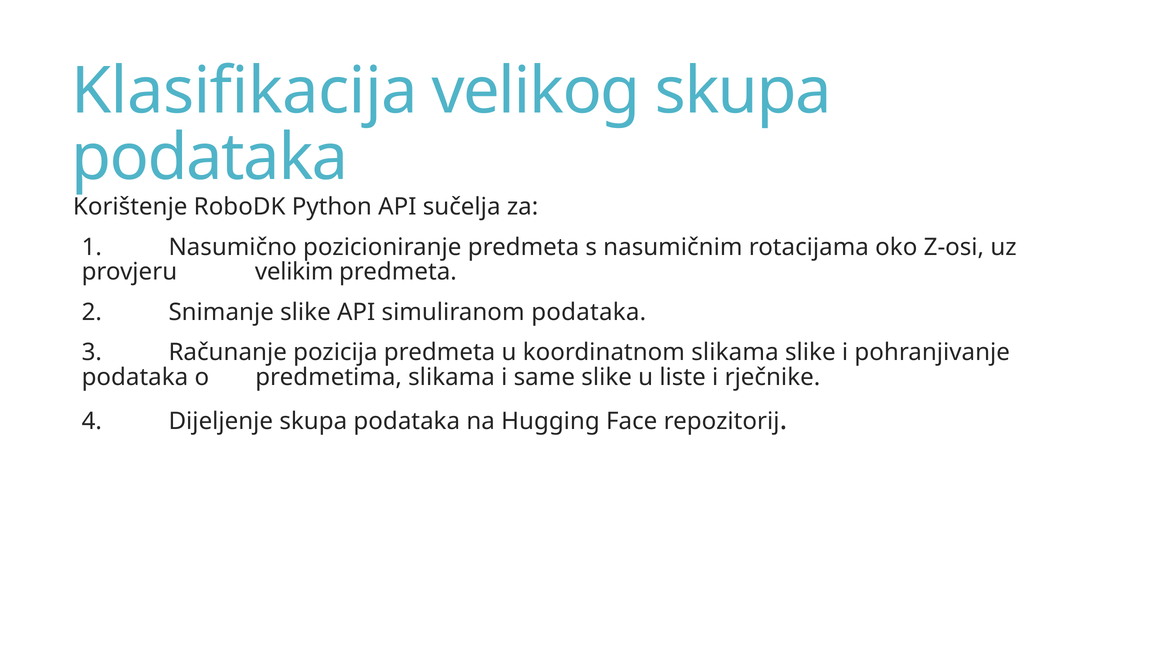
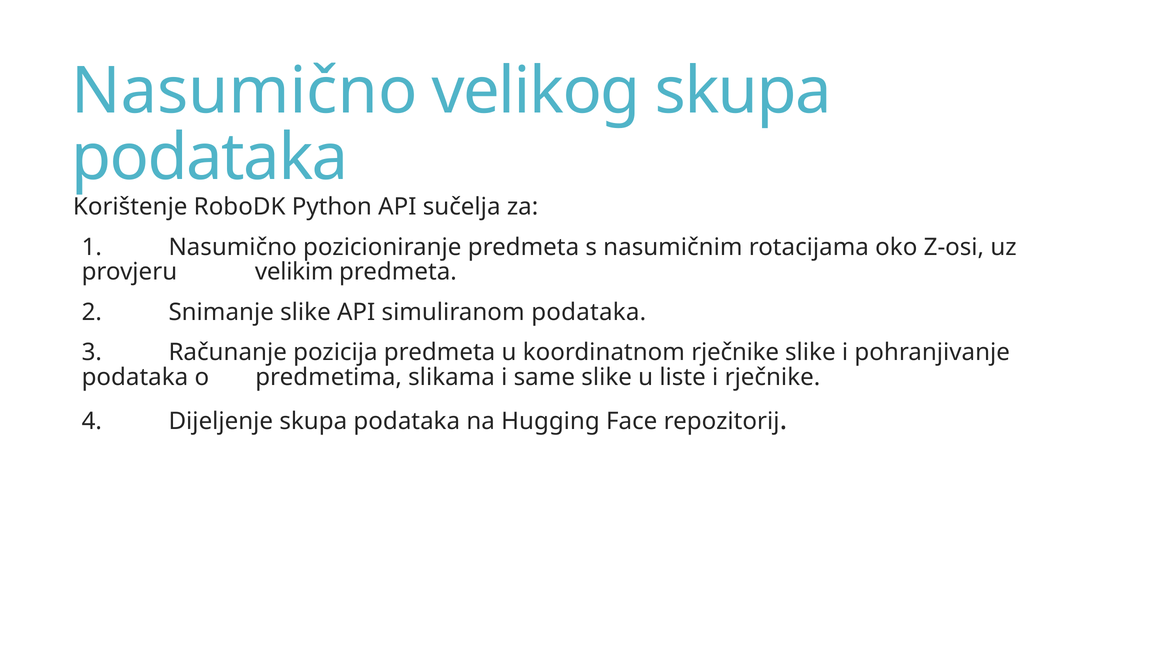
Klasifikacija at (245, 91): Klasifikacija -> Nasumično
koordinatnom slikama: slikama -> rječnike
